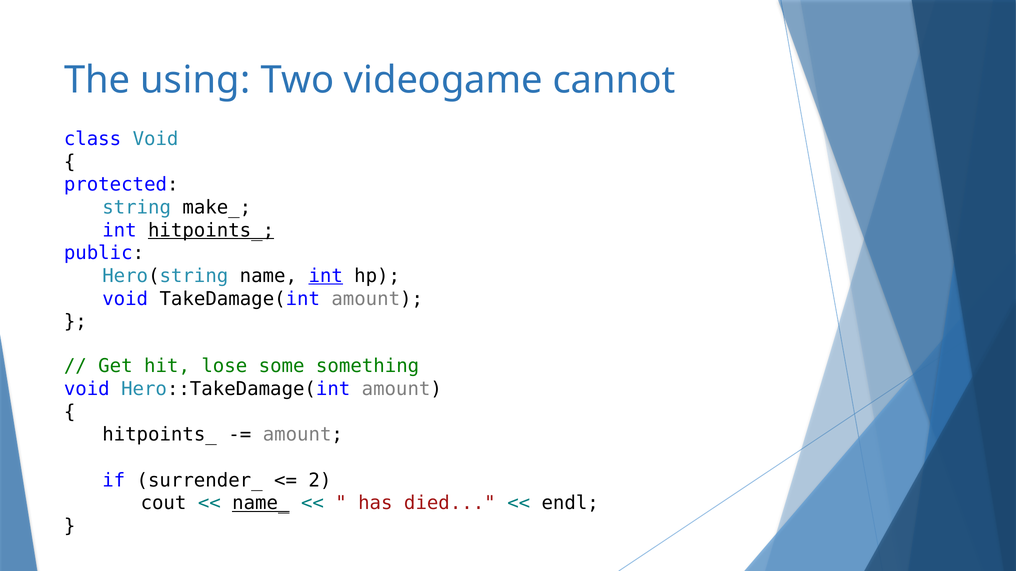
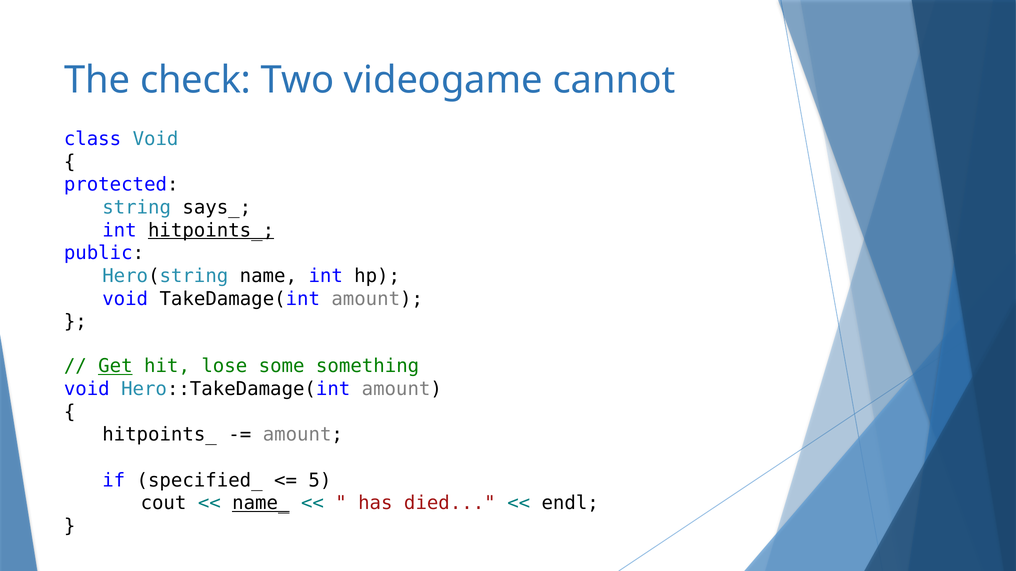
using: using -> check
make_: make_ -> says_
int at (326, 276) underline: present -> none
Get underline: none -> present
surrender_: surrender_ -> specified_
2: 2 -> 5
